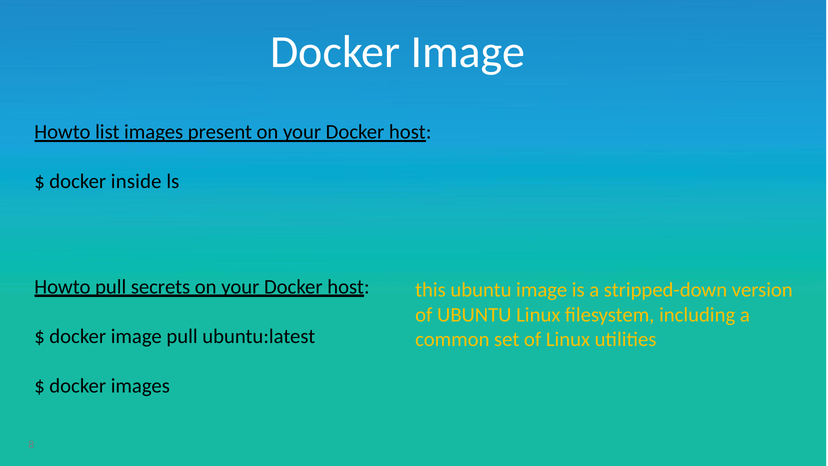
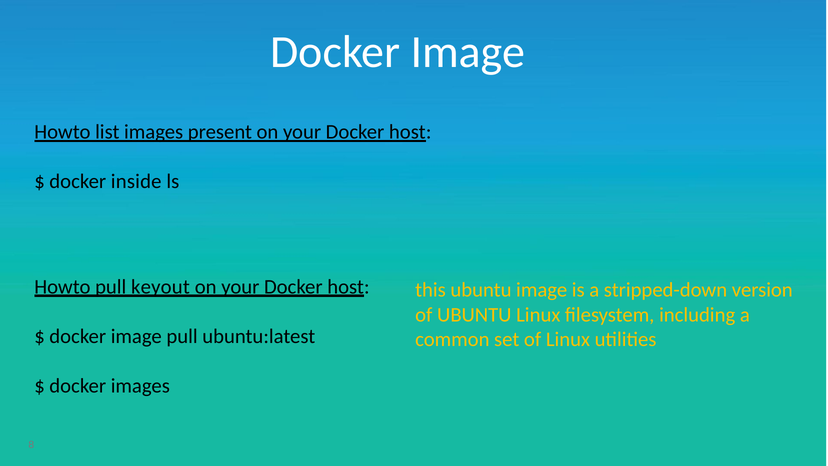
secrets: secrets -> keyout
